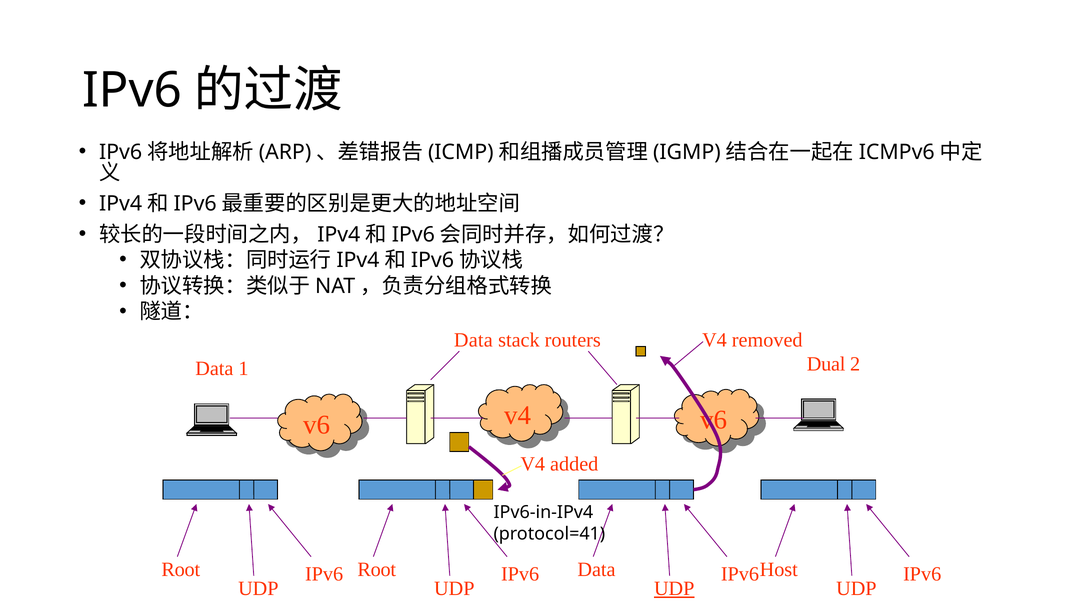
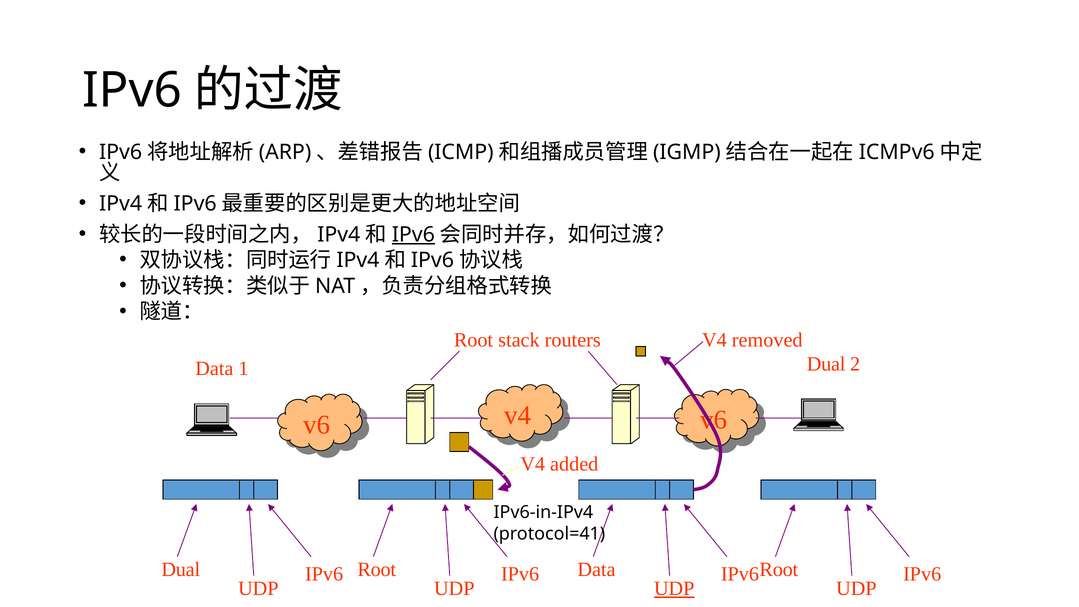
IPv6 at (413, 235) underline: none -> present
Data at (473, 340): Data -> Root
Root at (181, 569): Root -> Dual
Host at (779, 569): Host -> Root
